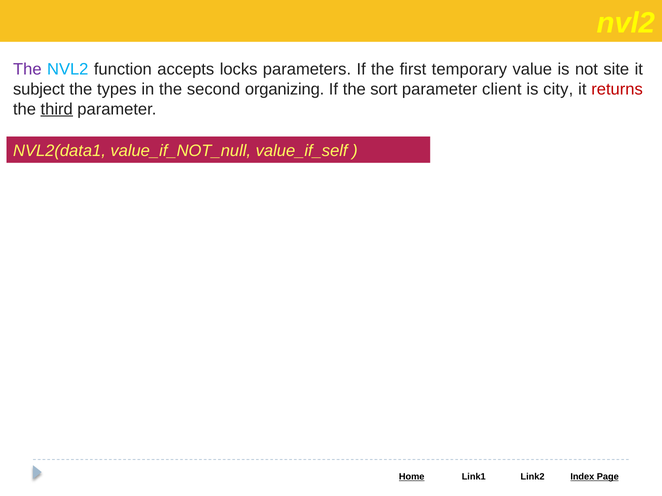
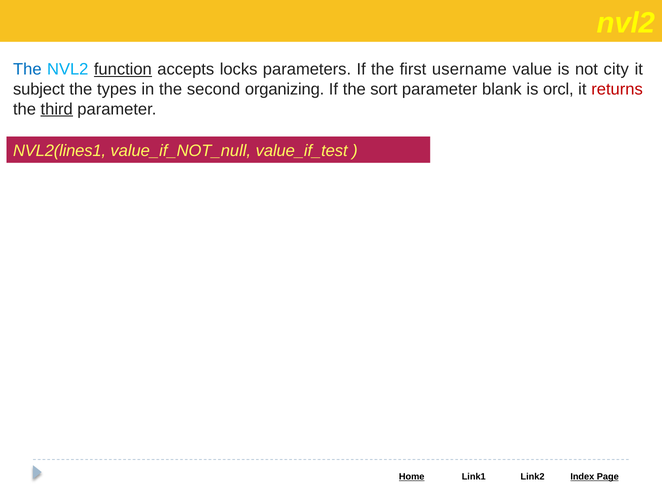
The at (27, 69) colour: purple -> blue
function underline: none -> present
temporary: temporary -> username
site: site -> city
client: client -> blank
city: city -> orcl
NVL2(data1: NVL2(data1 -> NVL2(lines1
value_if_self: value_if_self -> value_if_test
